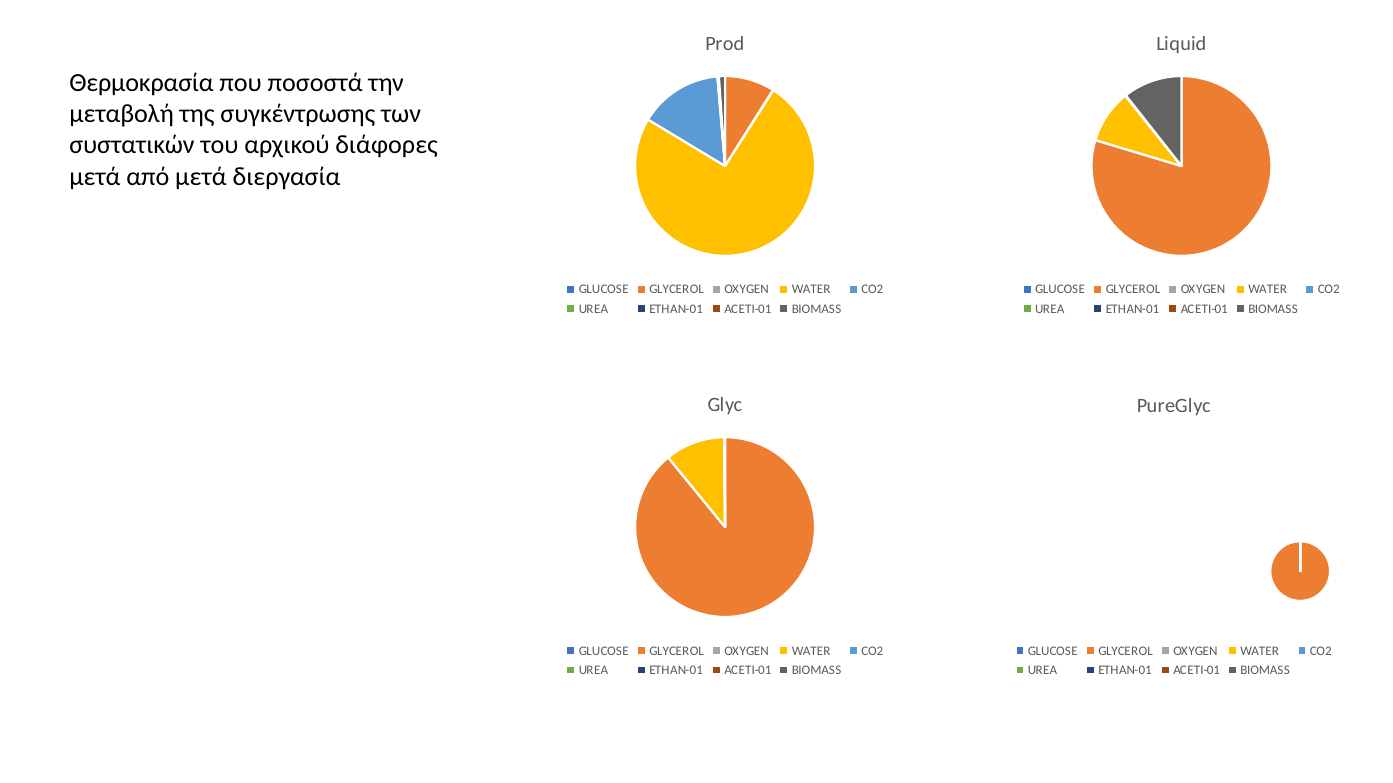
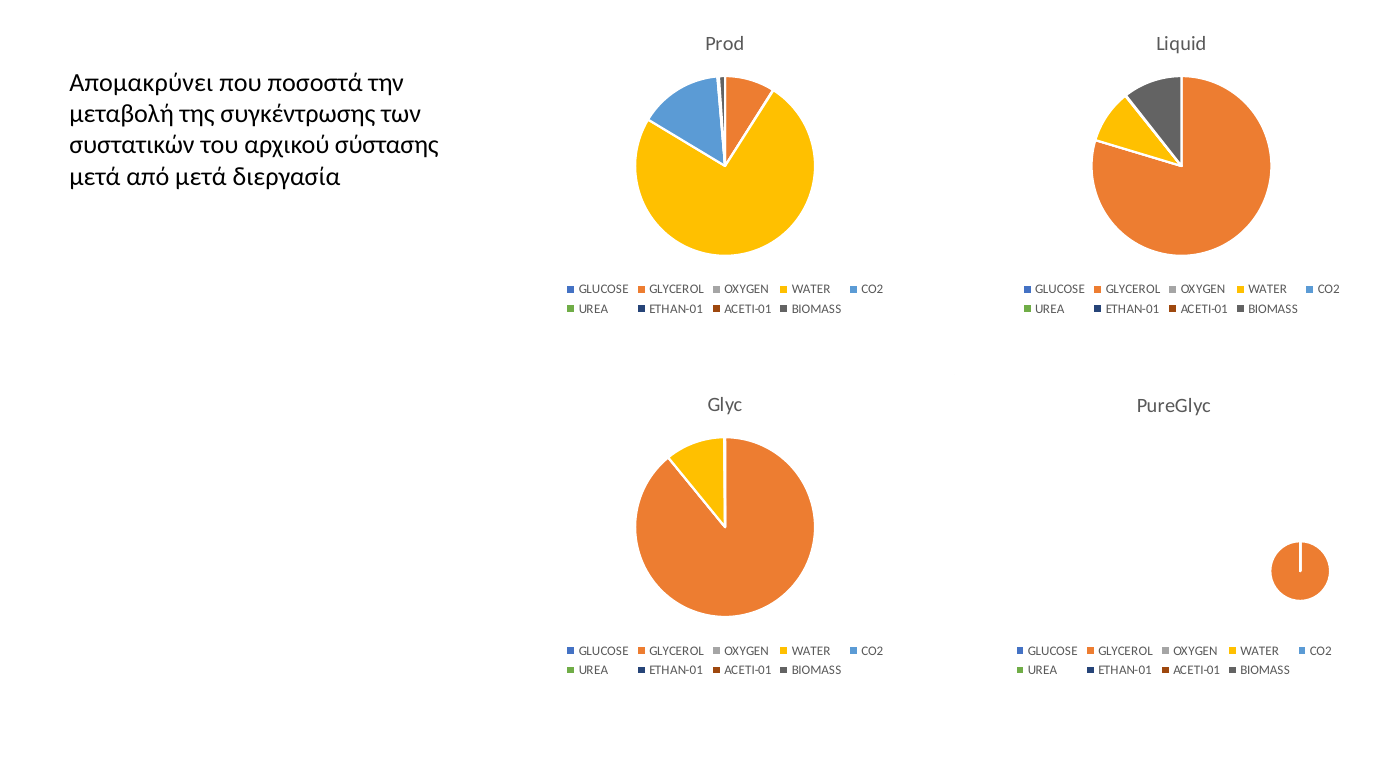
Θερμοκρασία: Θερμοκρασία -> Απομακρύνει
διάφορες: διάφορες -> σύστασης
